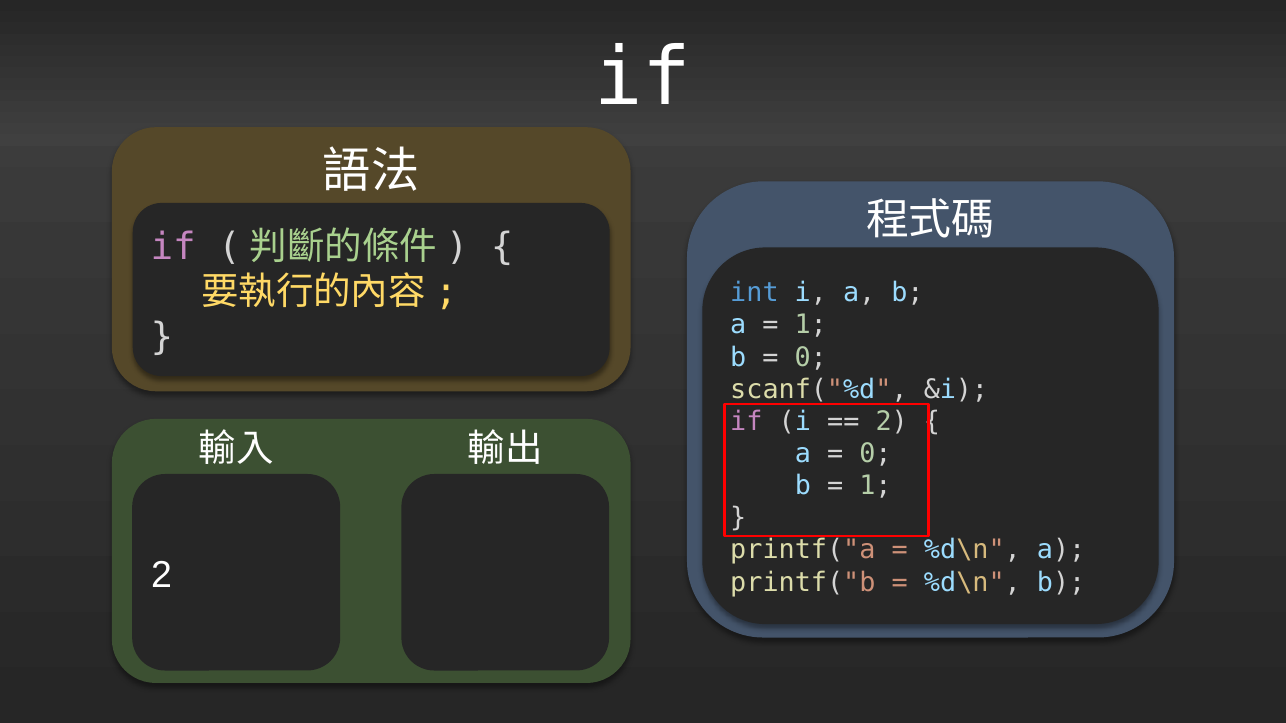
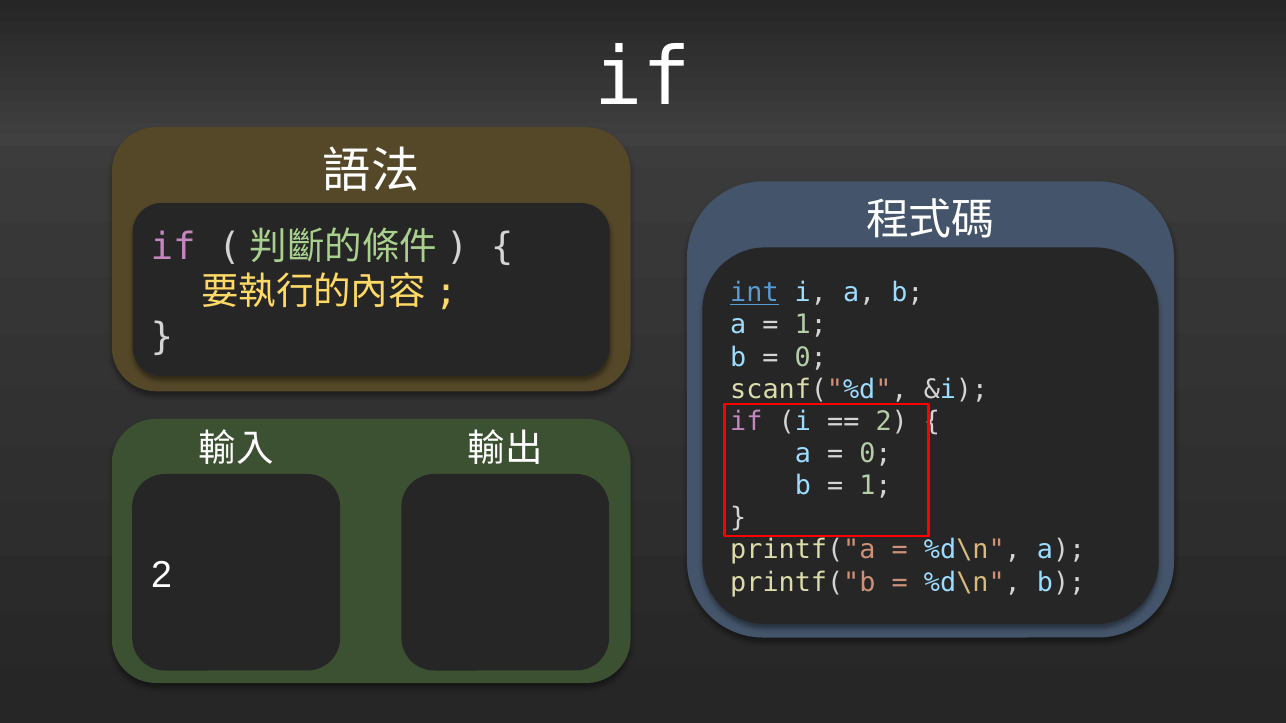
int underline: none -> present
